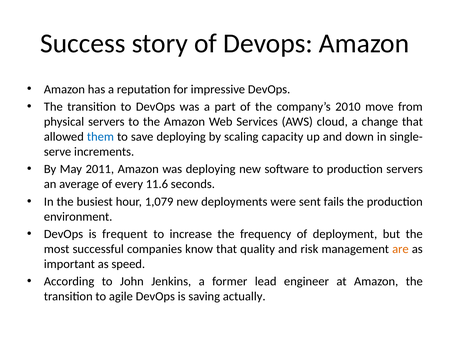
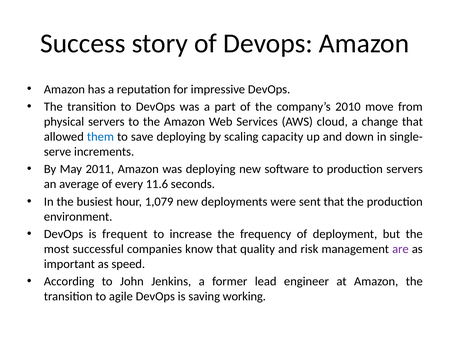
sent fails: fails -> that
are colour: orange -> purple
actually: actually -> working
